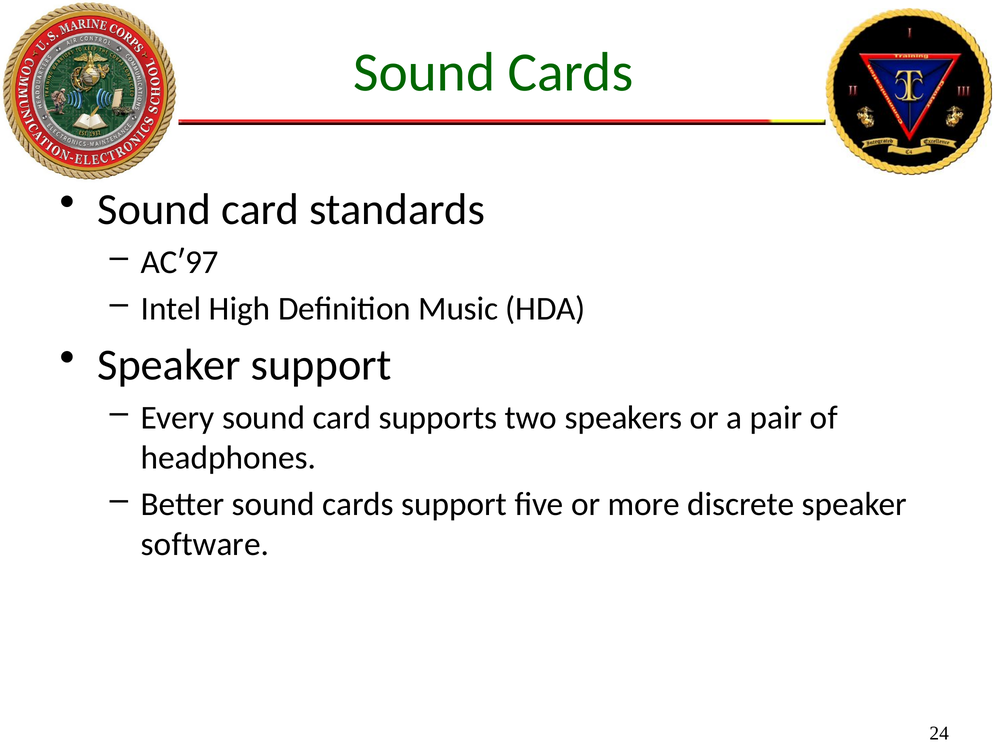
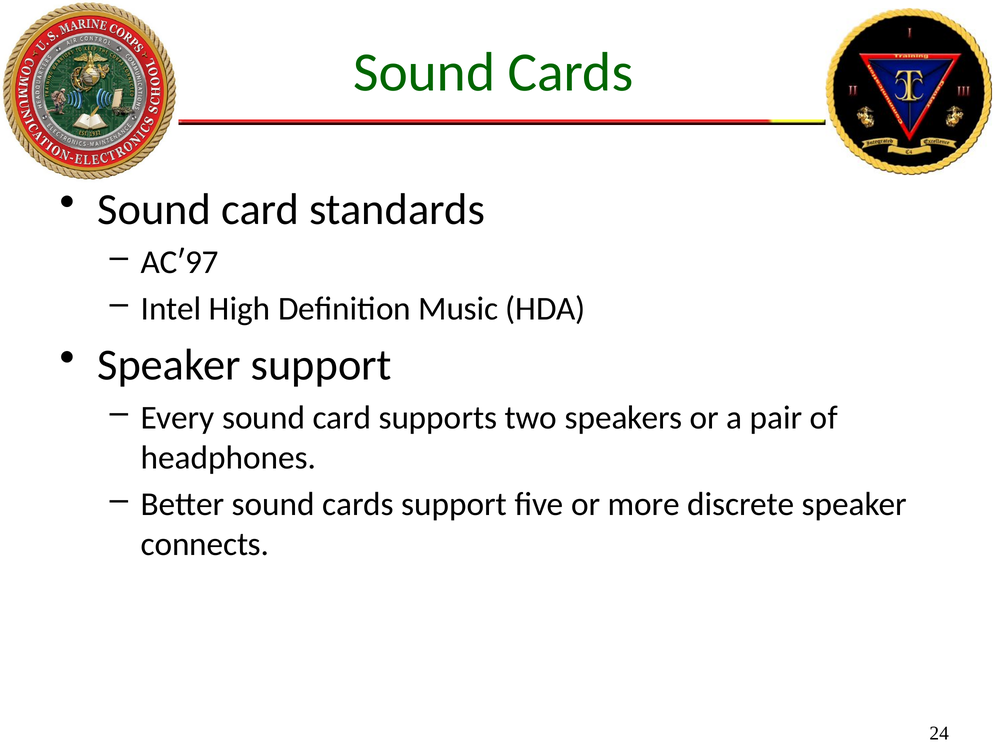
software: software -> connects
